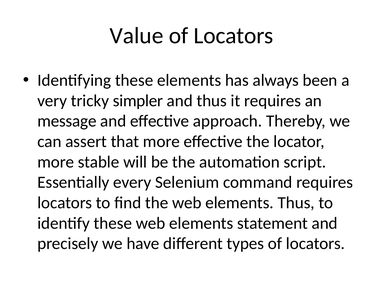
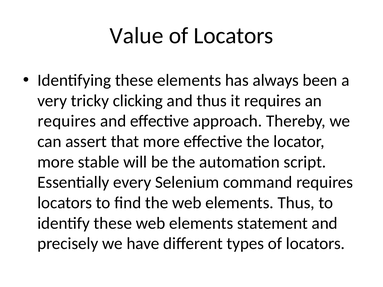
simpler: simpler -> clicking
message at (67, 121): message -> requires
